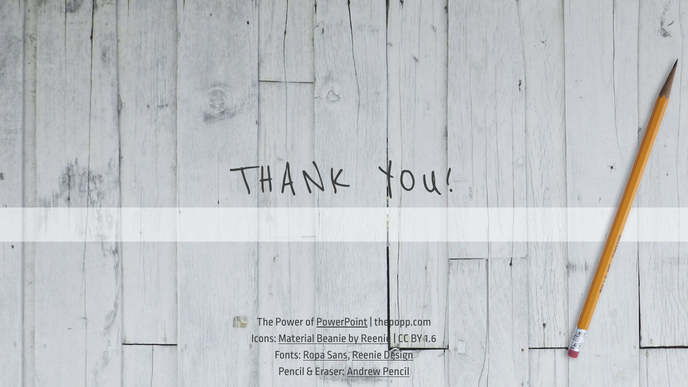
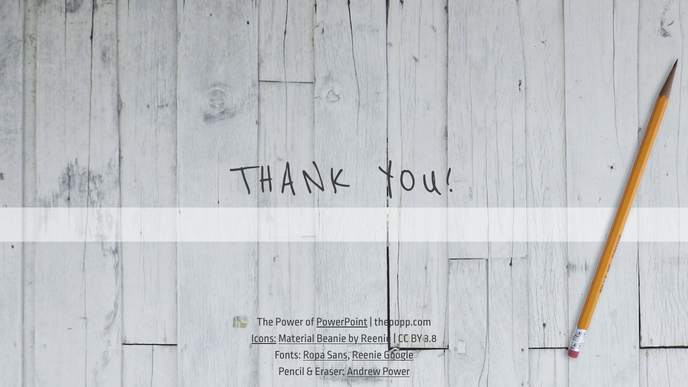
Icons underline: none -> present
1.6: 1.6 -> 3.8
Design: Design -> Google
Andrew Pencil: Pencil -> Power
